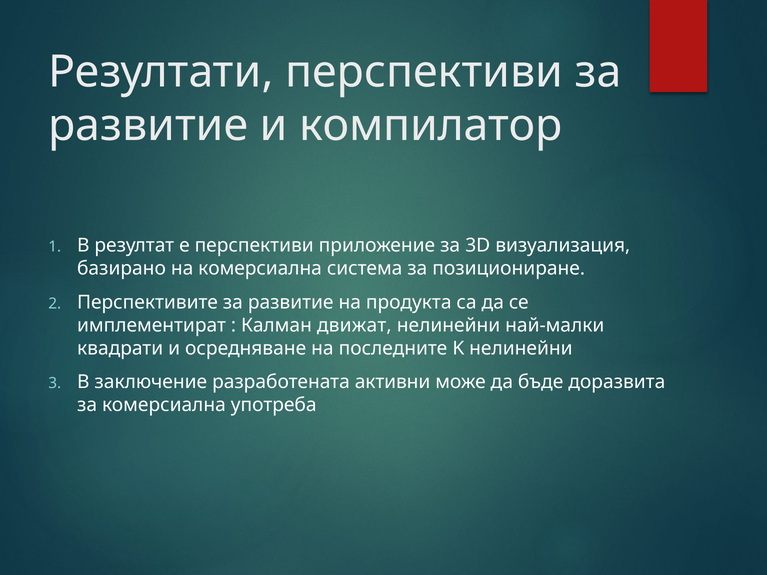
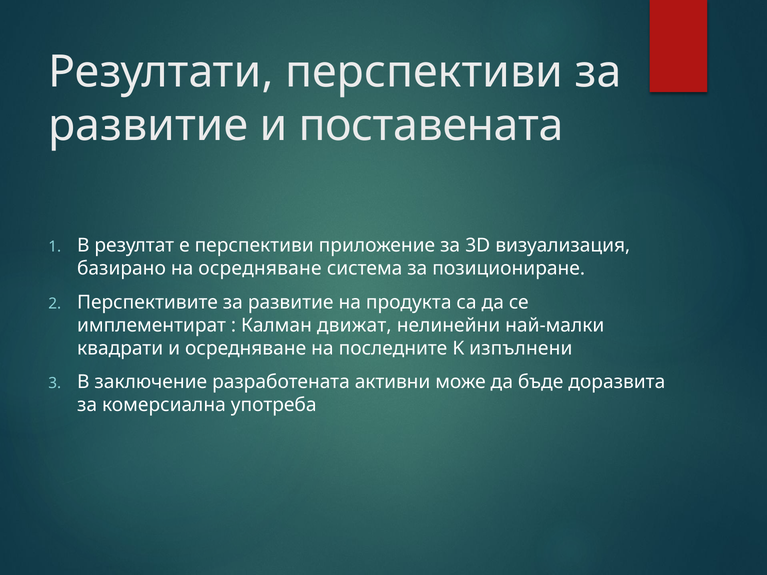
компилатор: компилатор -> поставената
на комерсиална: комерсиална -> осредняване
K нелинейни: нелинейни -> изпълнени
